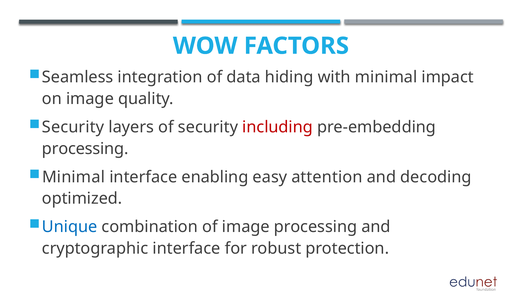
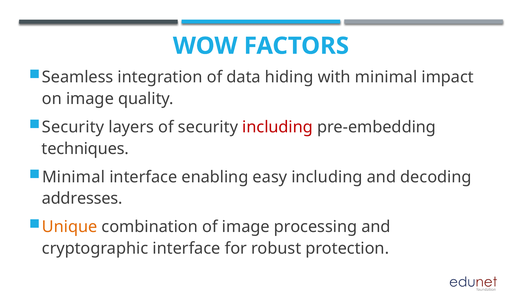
processing at (85, 149): processing -> techniques
easy attention: attention -> including
optimized: optimized -> addresses
Unique colour: blue -> orange
